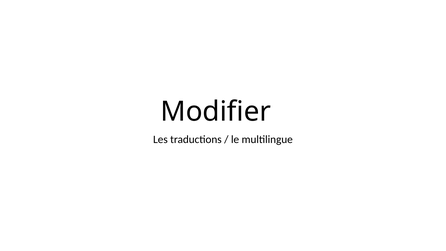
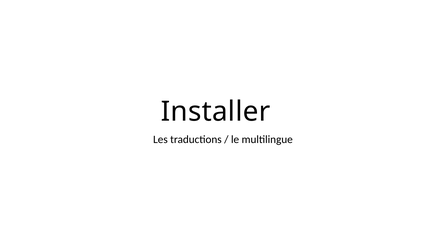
Modifier: Modifier -> Installer
